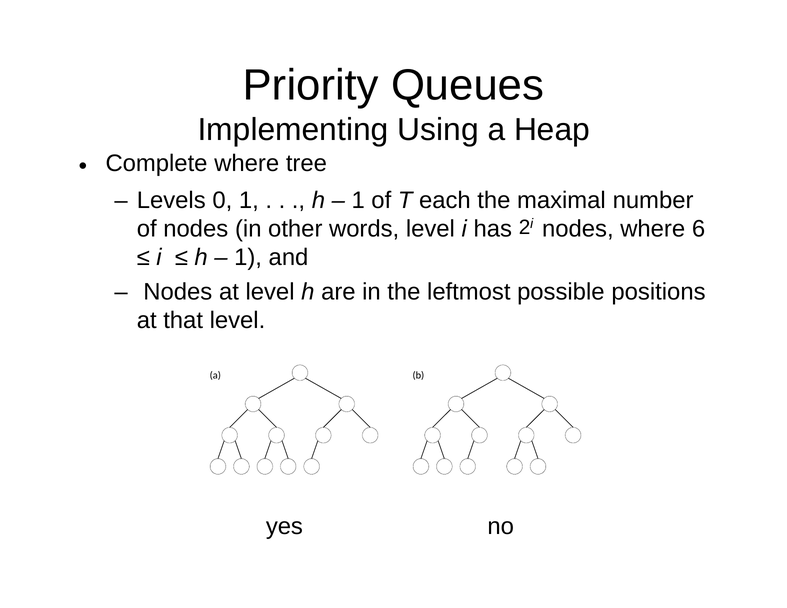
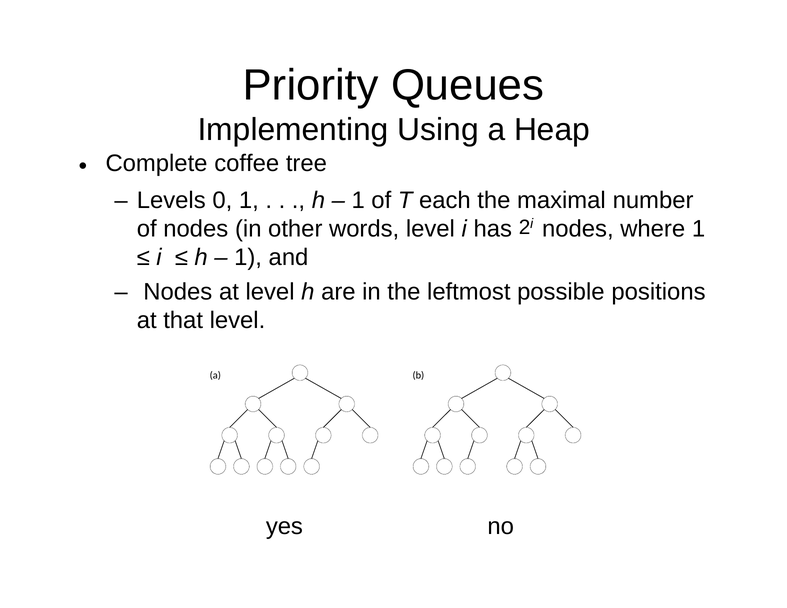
Complete where: where -> coffee
where 6: 6 -> 1
